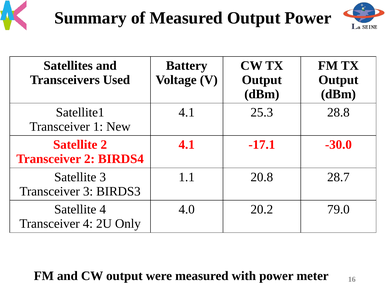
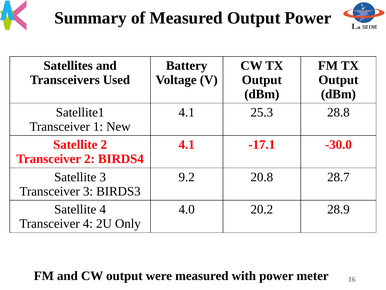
1.1: 1.1 -> 9.2
79.0: 79.0 -> 28.9
